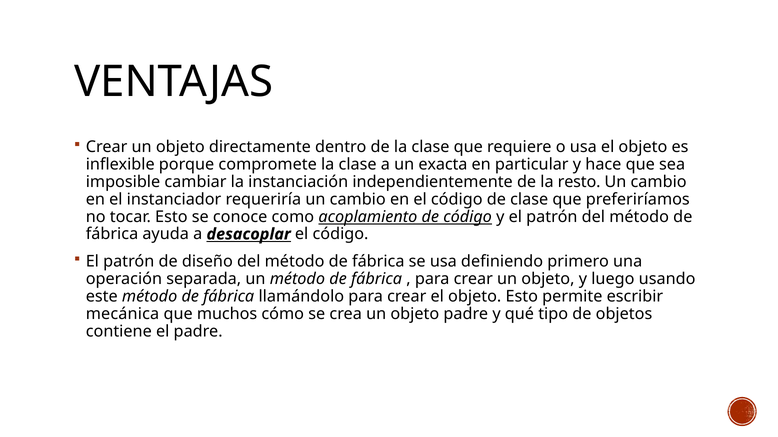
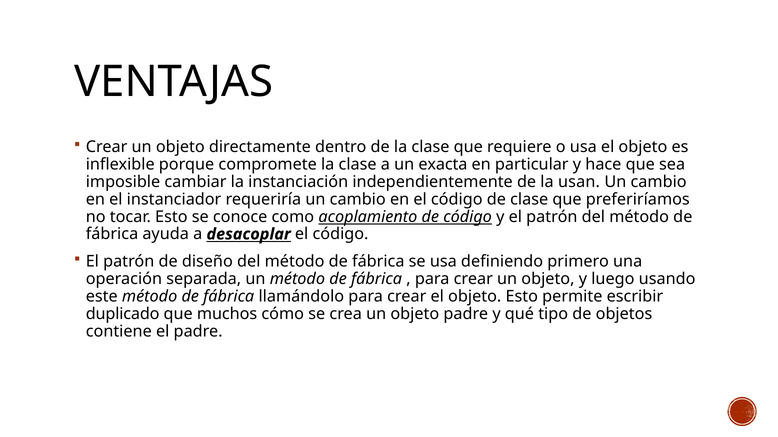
resto: resto -> usan
mecánica: mecánica -> duplicado
